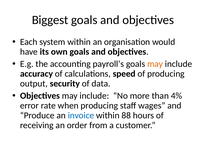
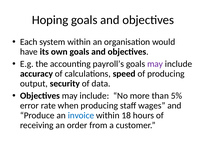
Biggest: Biggest -> Hoping
may at (155, 64) colour: orange -> purple
4%: 4% -> 5%
88: 88 -> 18
